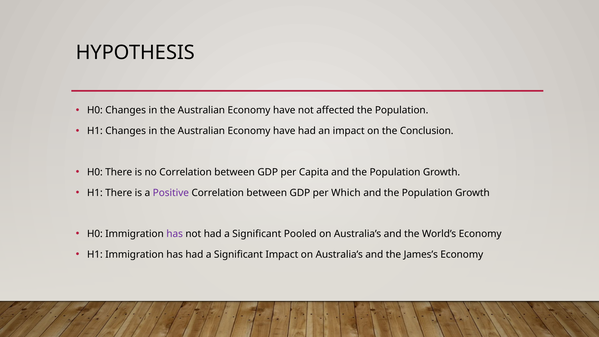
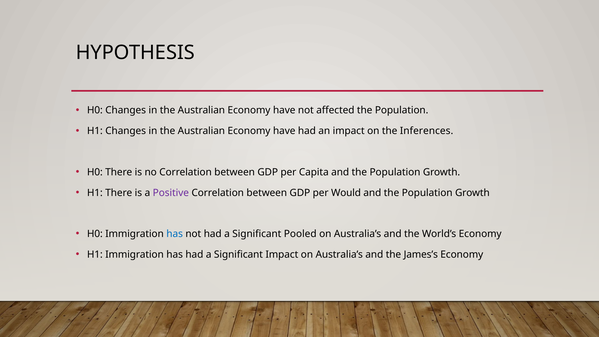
Conclusion: Conclusion -> Inferences
Which: Which -> Would
has at (175, 234) colour: purple -> blue
